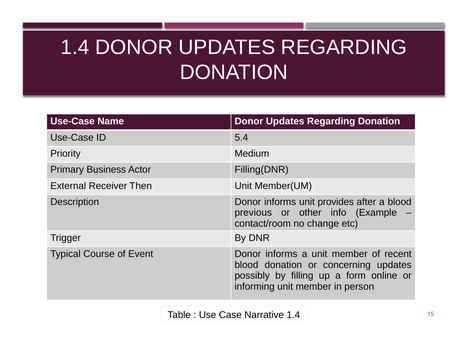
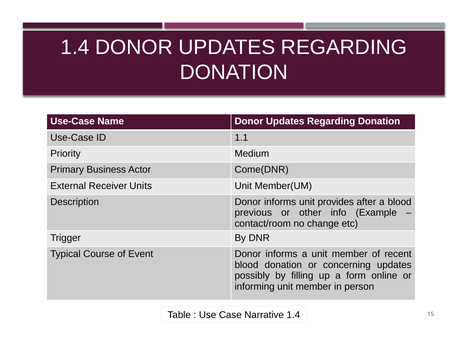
5.4: 5.4 -> 1.1
Filling(DNR: Filling(DNR -> Come(DNR
Then: Then -> Units
